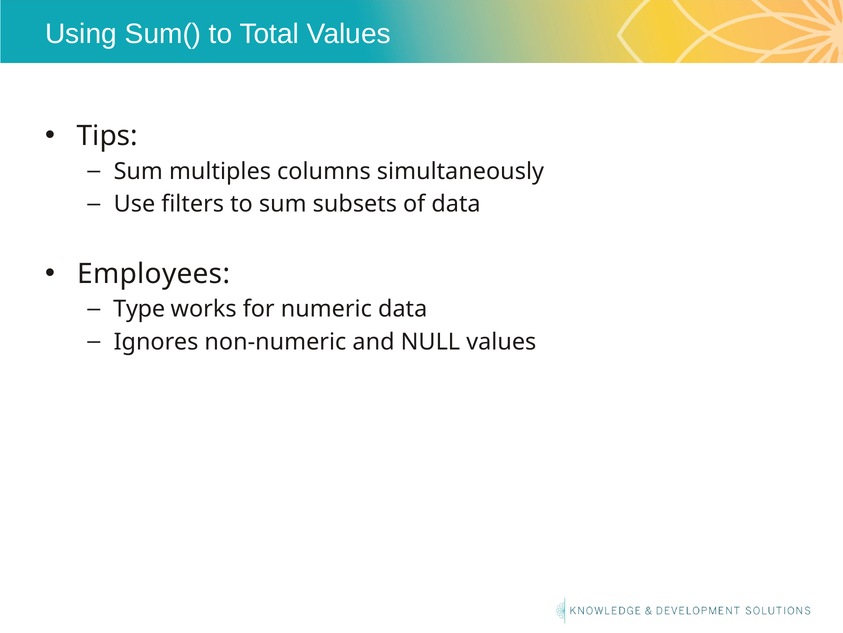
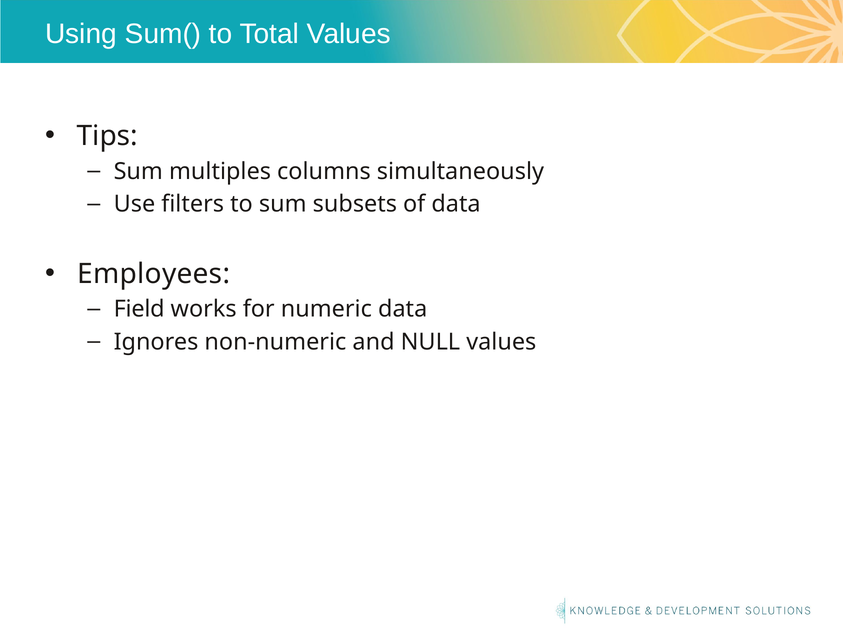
Type: Type -> Field
